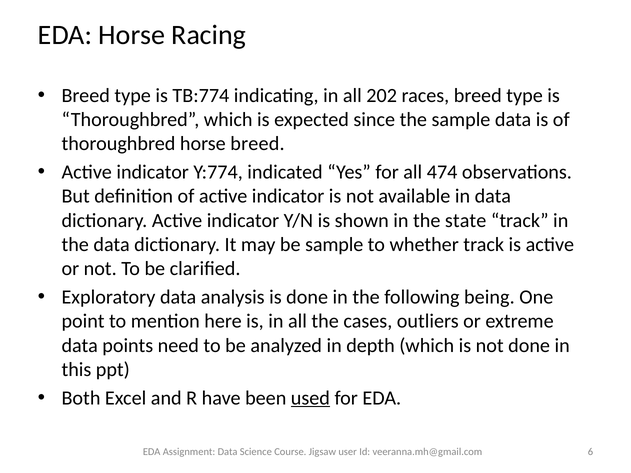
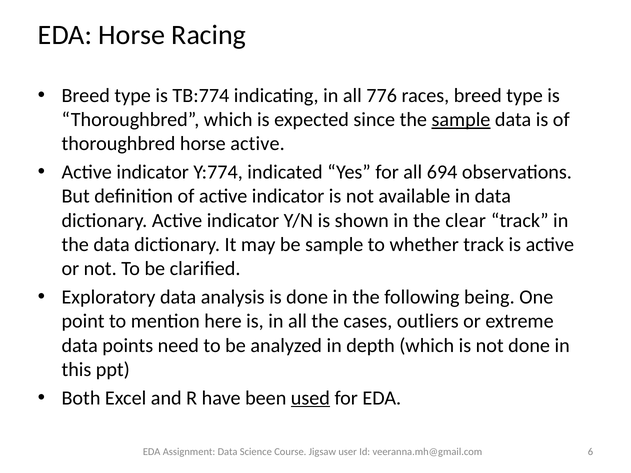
202: 202 -> 776
sample at (461, 120) underline: none -> present
horse breed: breed -> active
474: 474 -> 694
state: state -> clear
